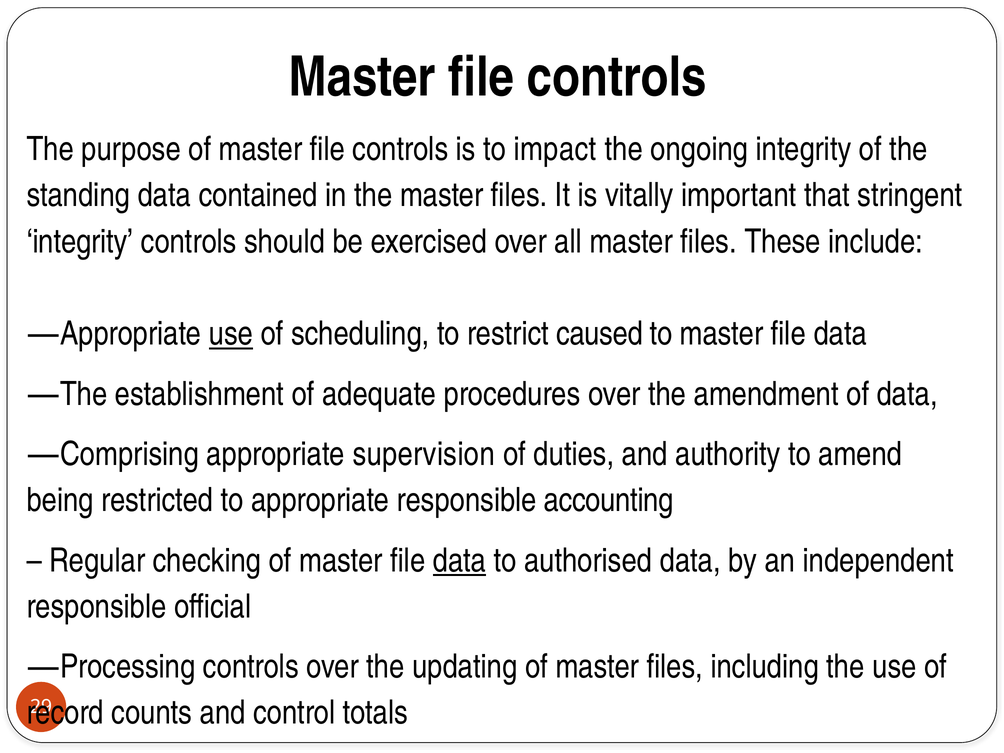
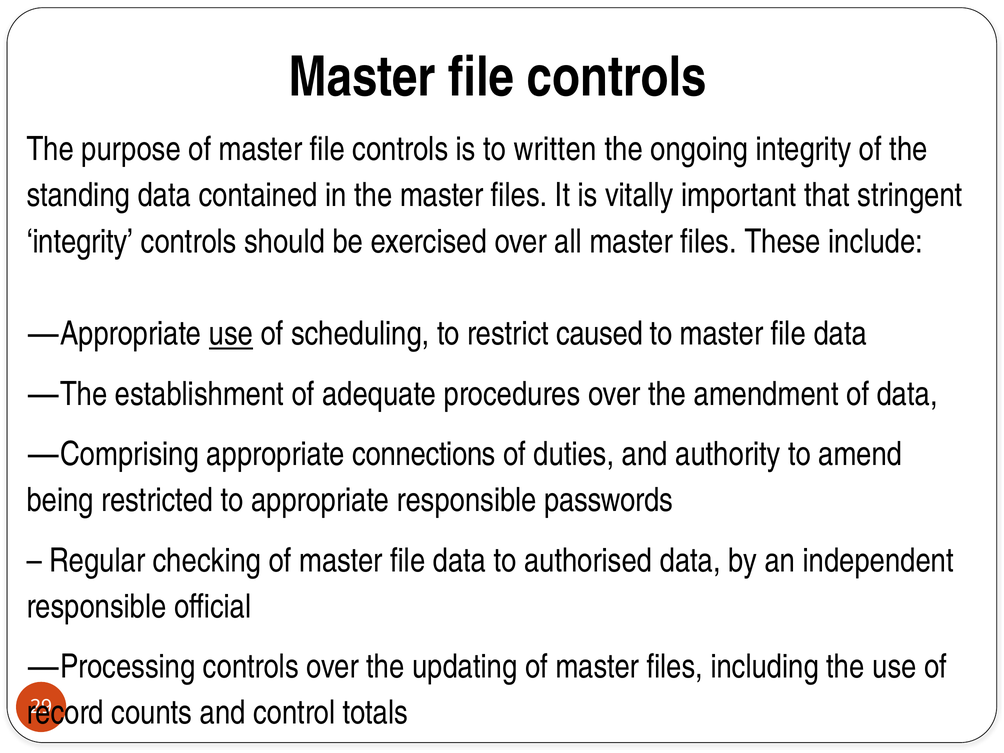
impact: impact -> written
supervision: supervision -> connections
accounting: accounting -> passwords
data at (460, 560) underline: present -> none
